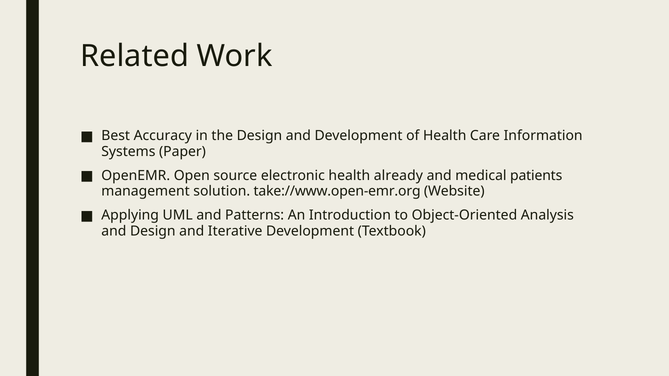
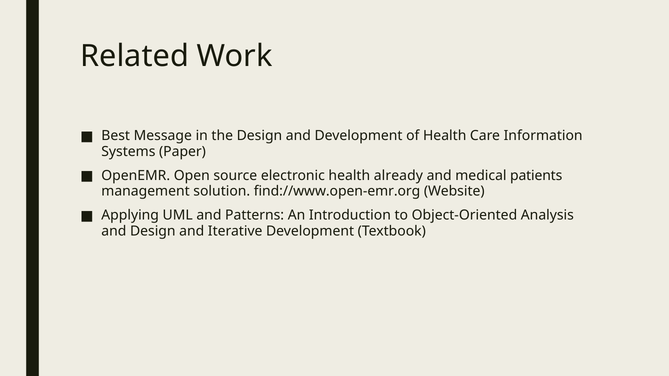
Accuracy: Accuracy -> Message
take://www.open-emr.org: take://www.open-emr.org -> find://www.open-emr.org
